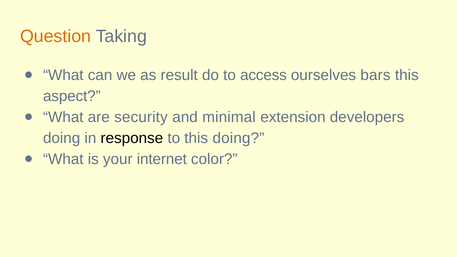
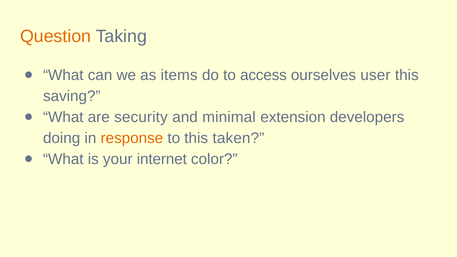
result: result -> items
bars: bars -> user
aspect: aspect -> saving
response colour: black -> orange
this doing: doing -> taken
